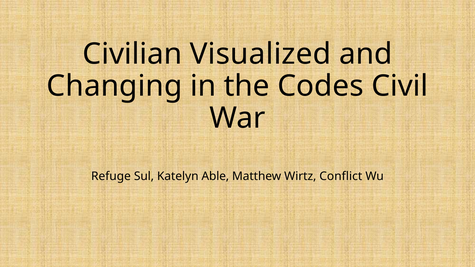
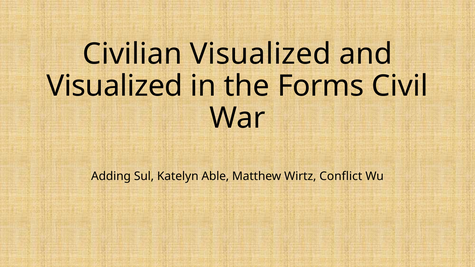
Changing at (114, 86): Changing -> Visualized
Codes: Codes -> Forms
Refuge: Refuge -> Adding
